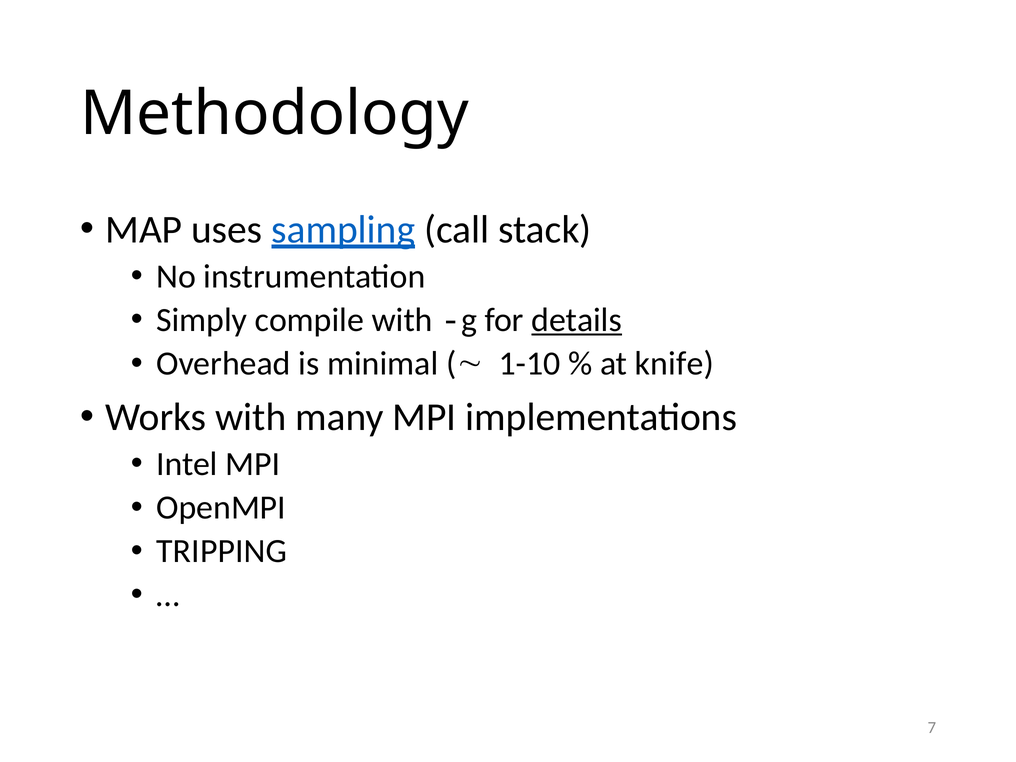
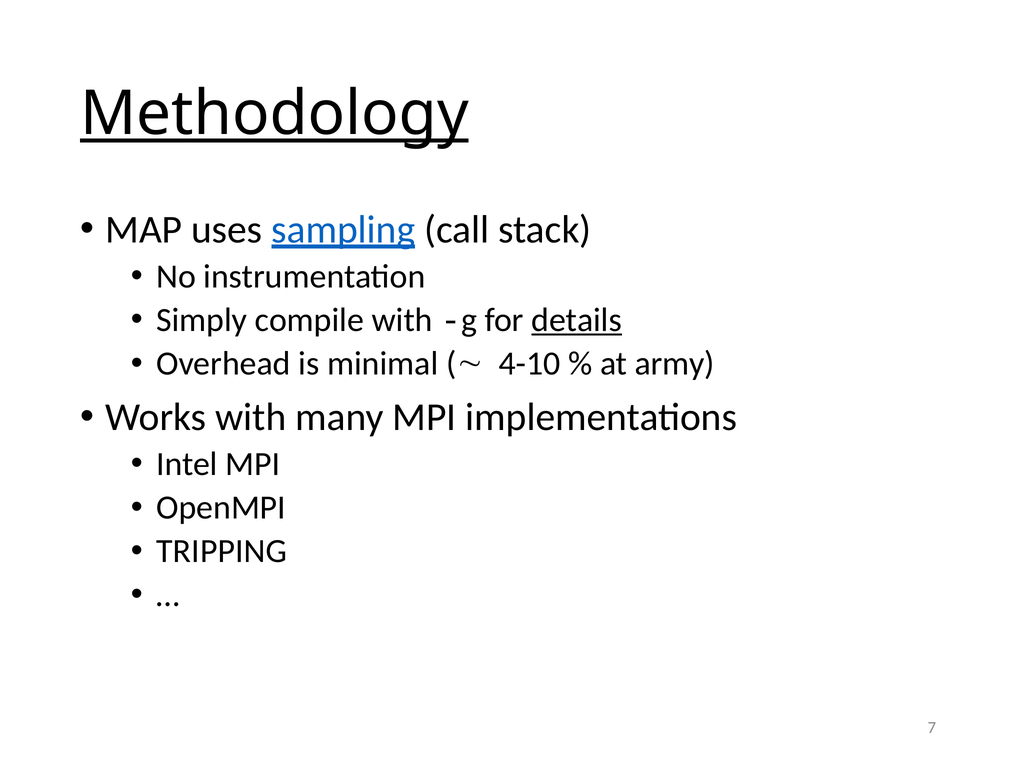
Methodology underline: none -> present
1-10: 1-10 -> 4-10
knife: knife -> army
